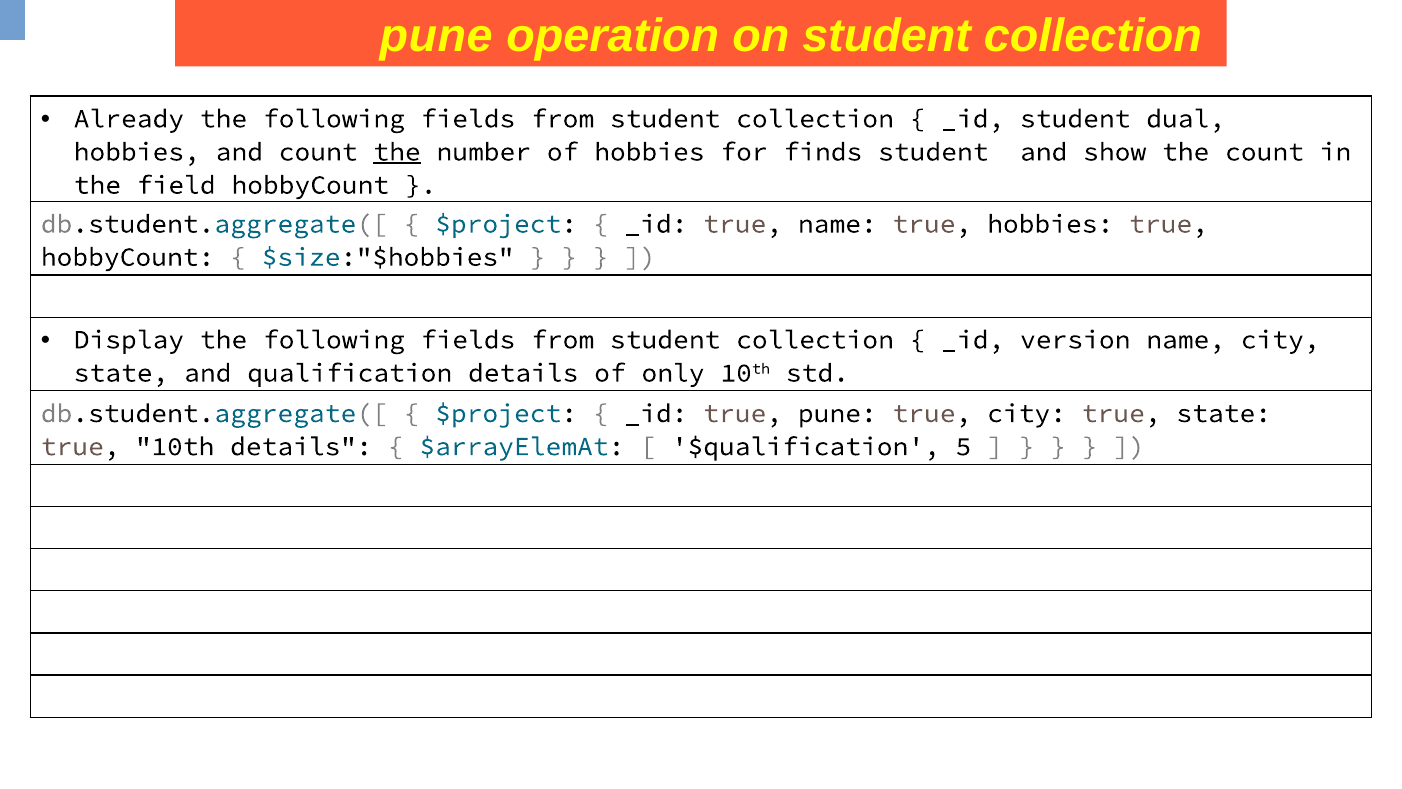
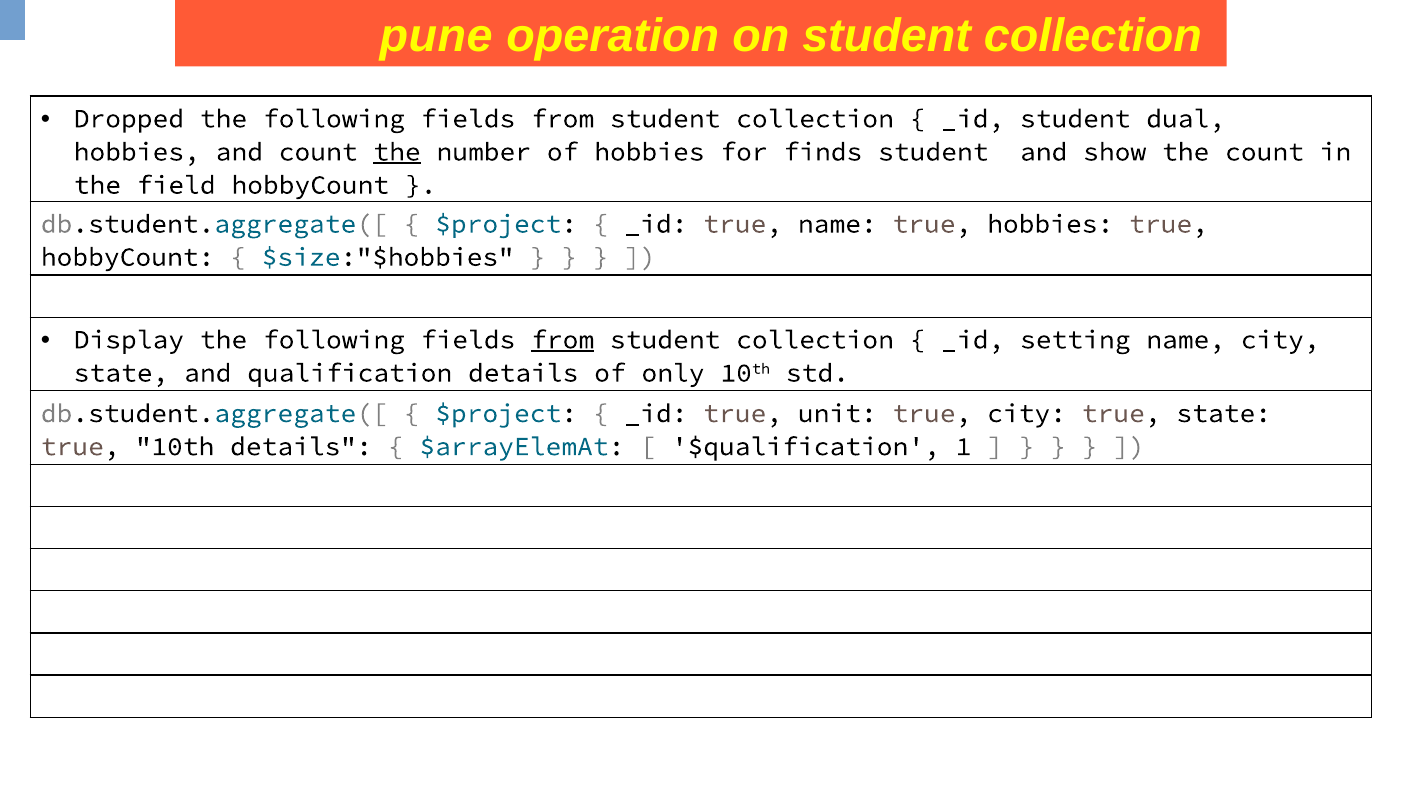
Already: Already -> Dropped
from at (563, 340) underline: none -> present
version: version -> setting
true pune: pune -> unit
5: 5 -> 1
